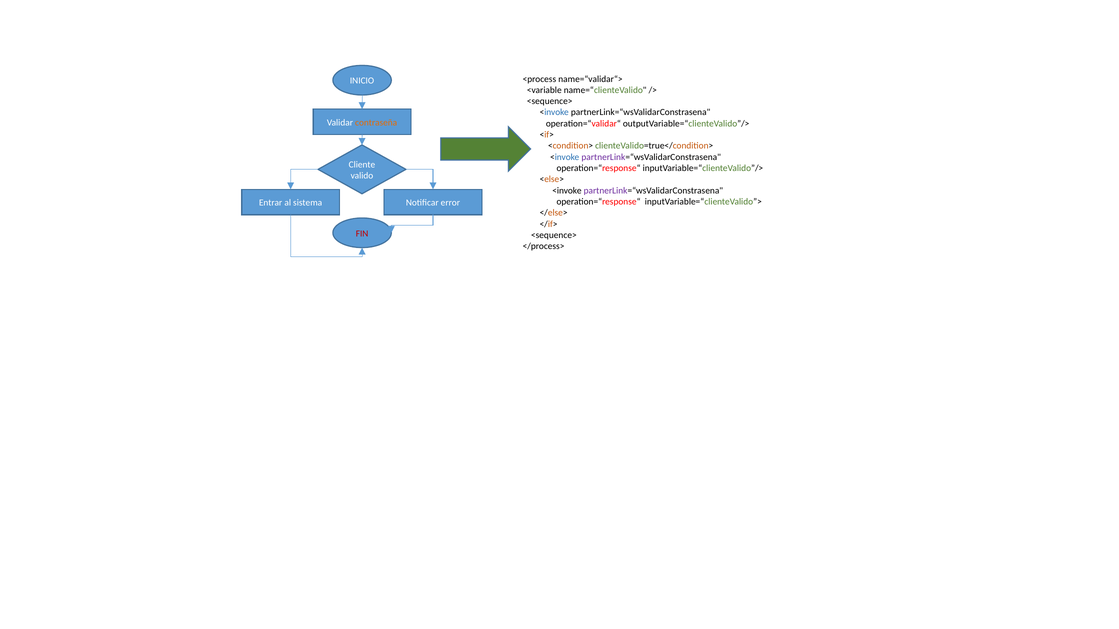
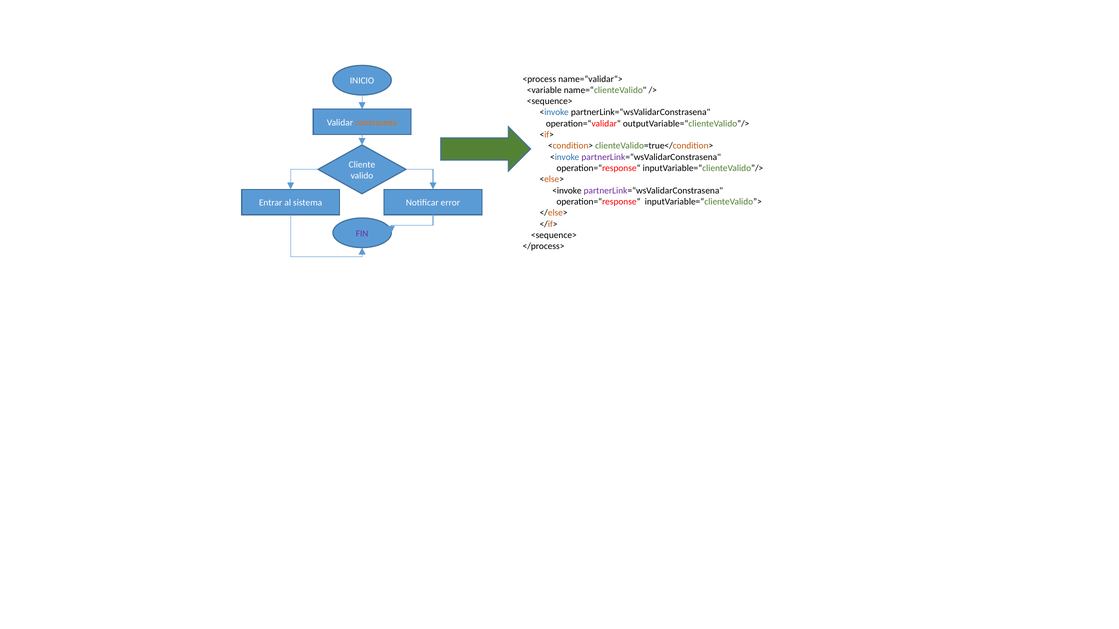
FIN colour: red -> purple
